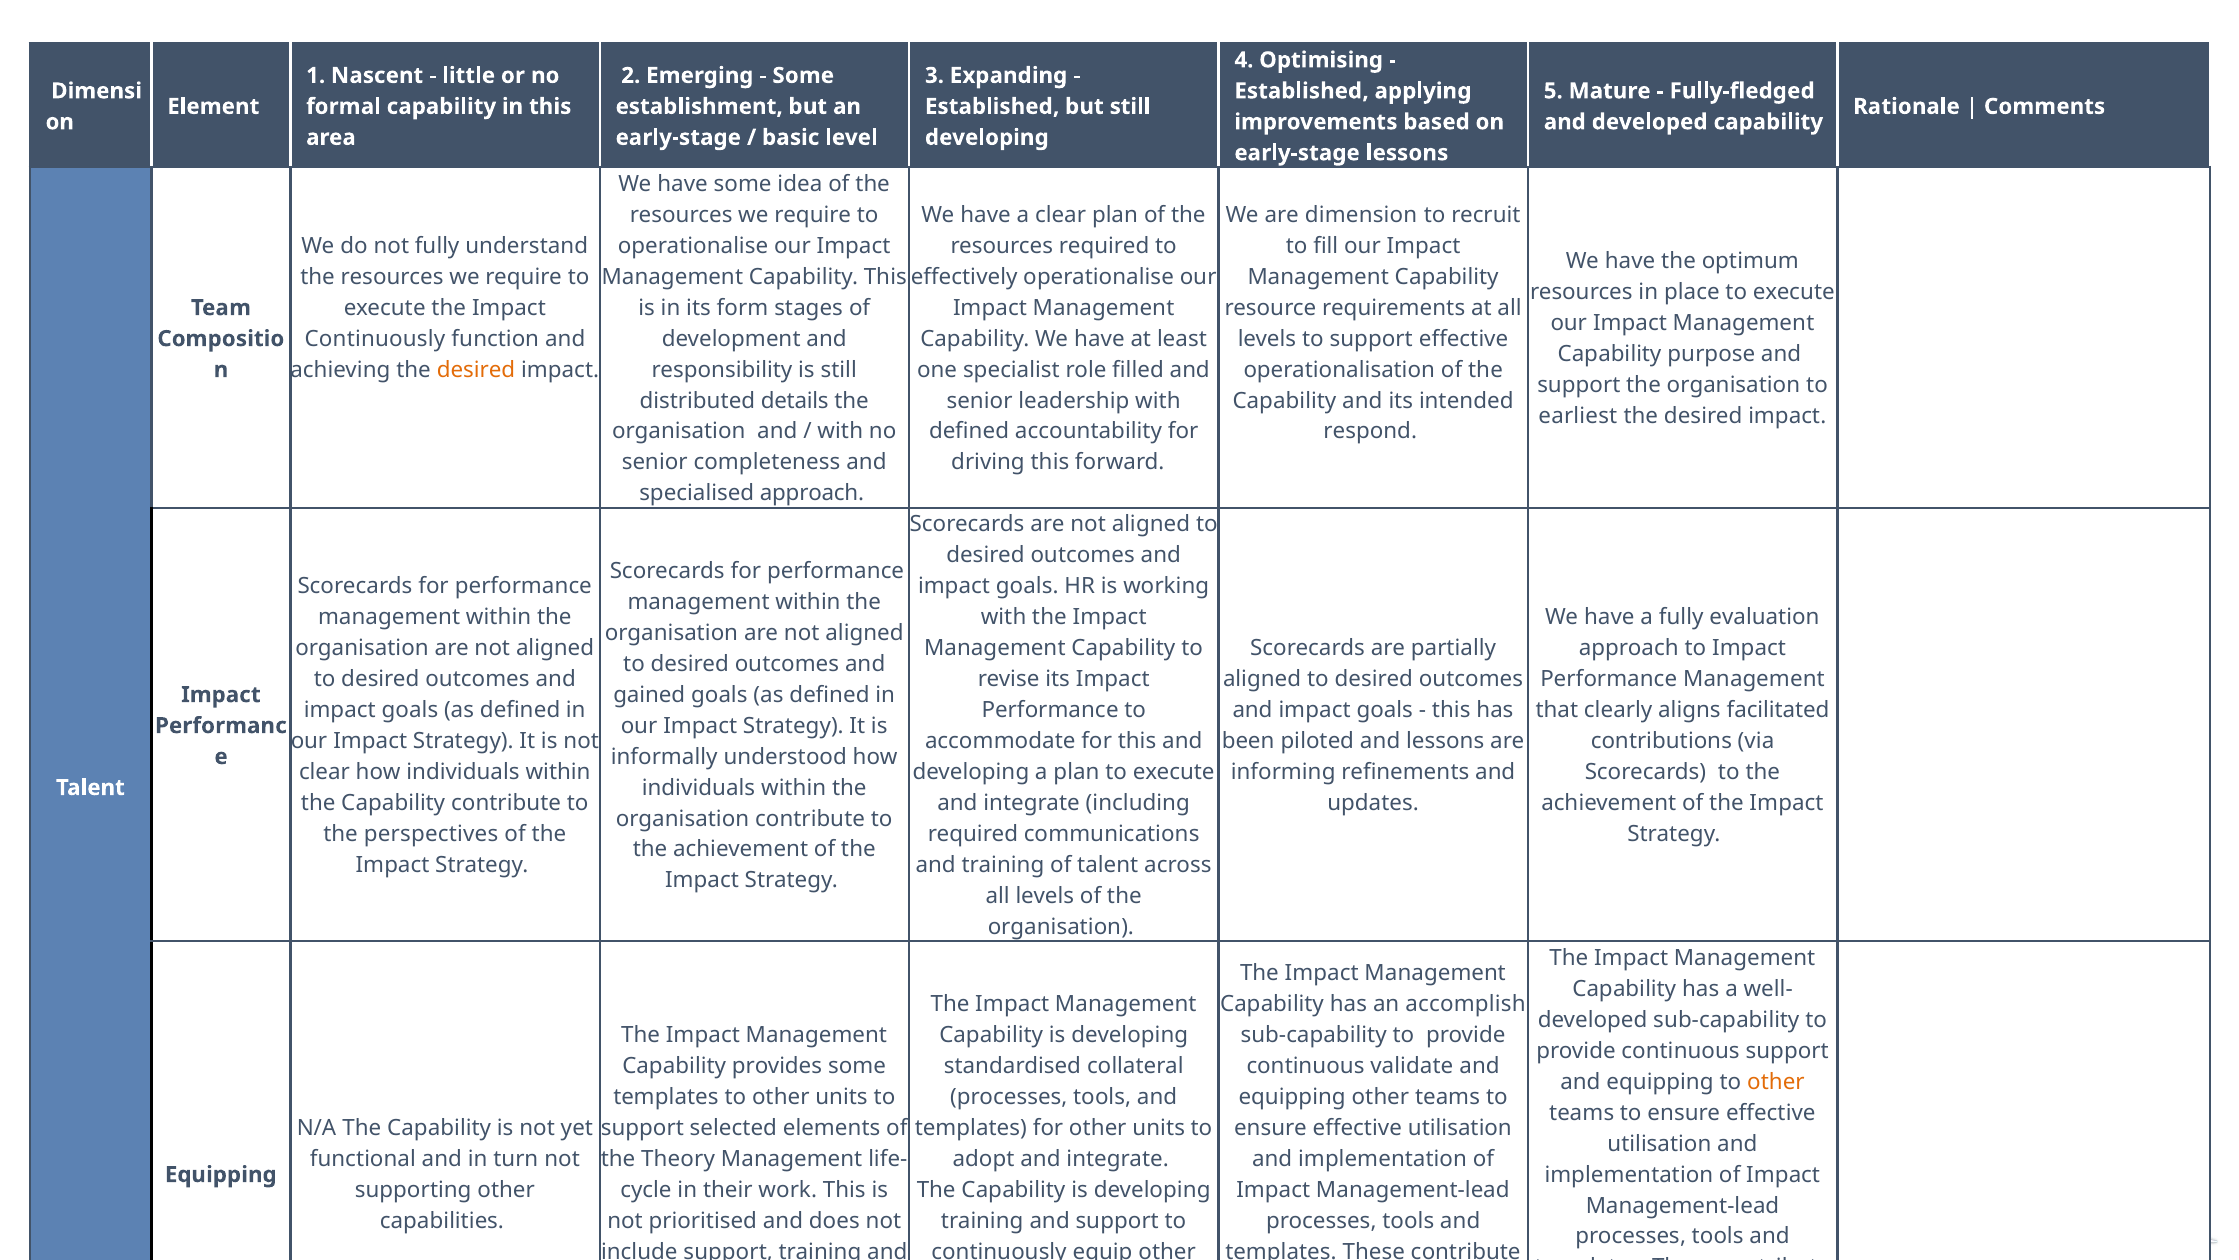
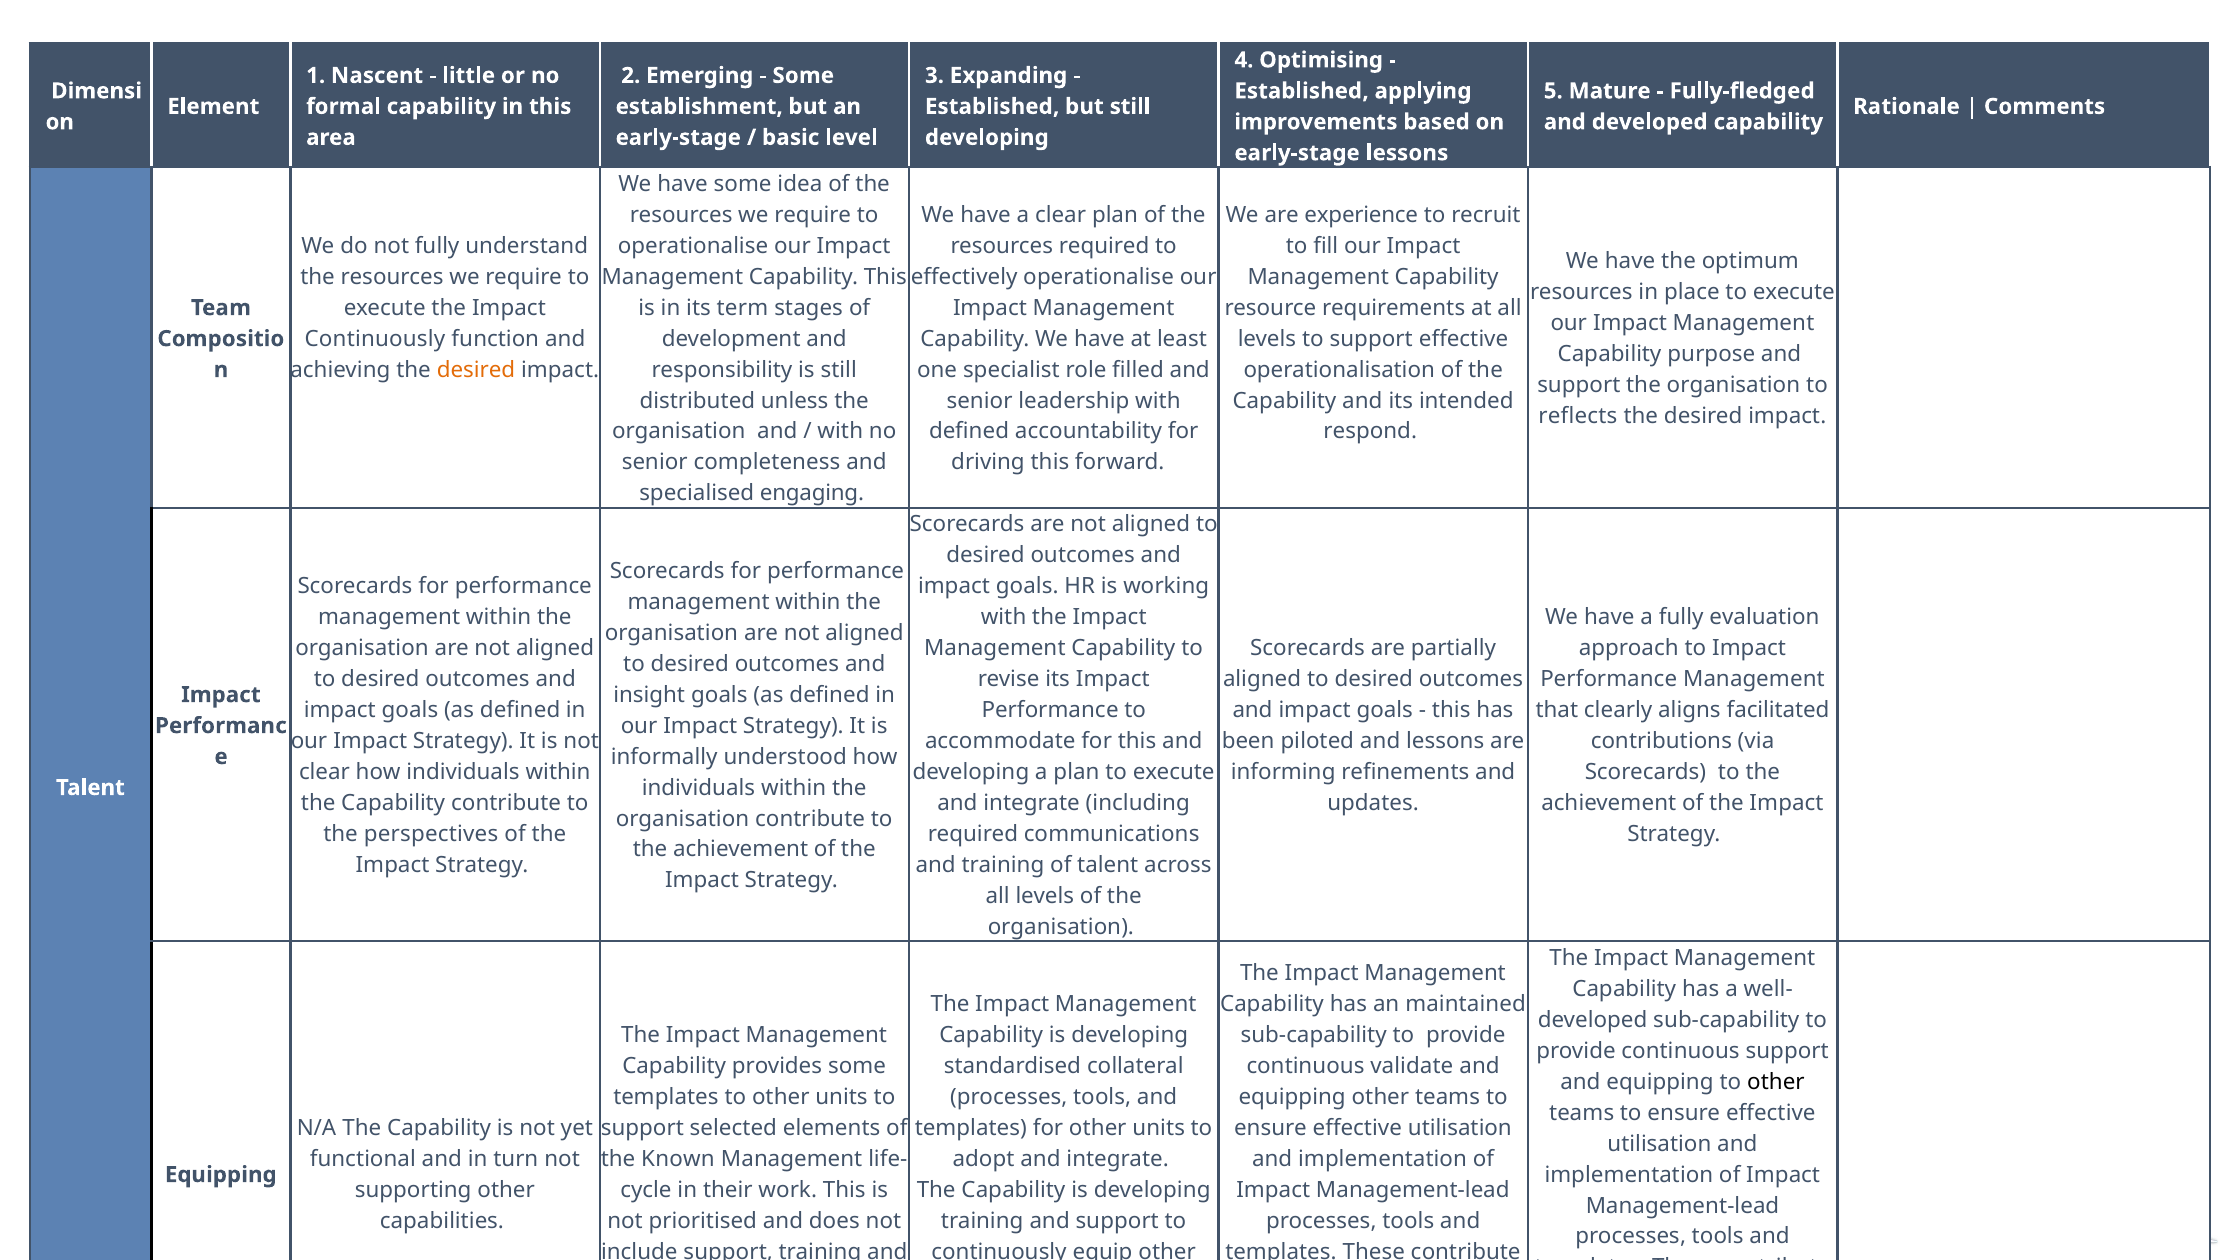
dimension: dimension -> experience
form: form -> term
details: details -> unless
earliest: earliest -> reflects
specialised approach: approach -> engaging
gained: gained -> insight
accomplish: accomplish -> maintained
other at (1776, 1081) colour: orange -> black
Theory: Theory -> Known
